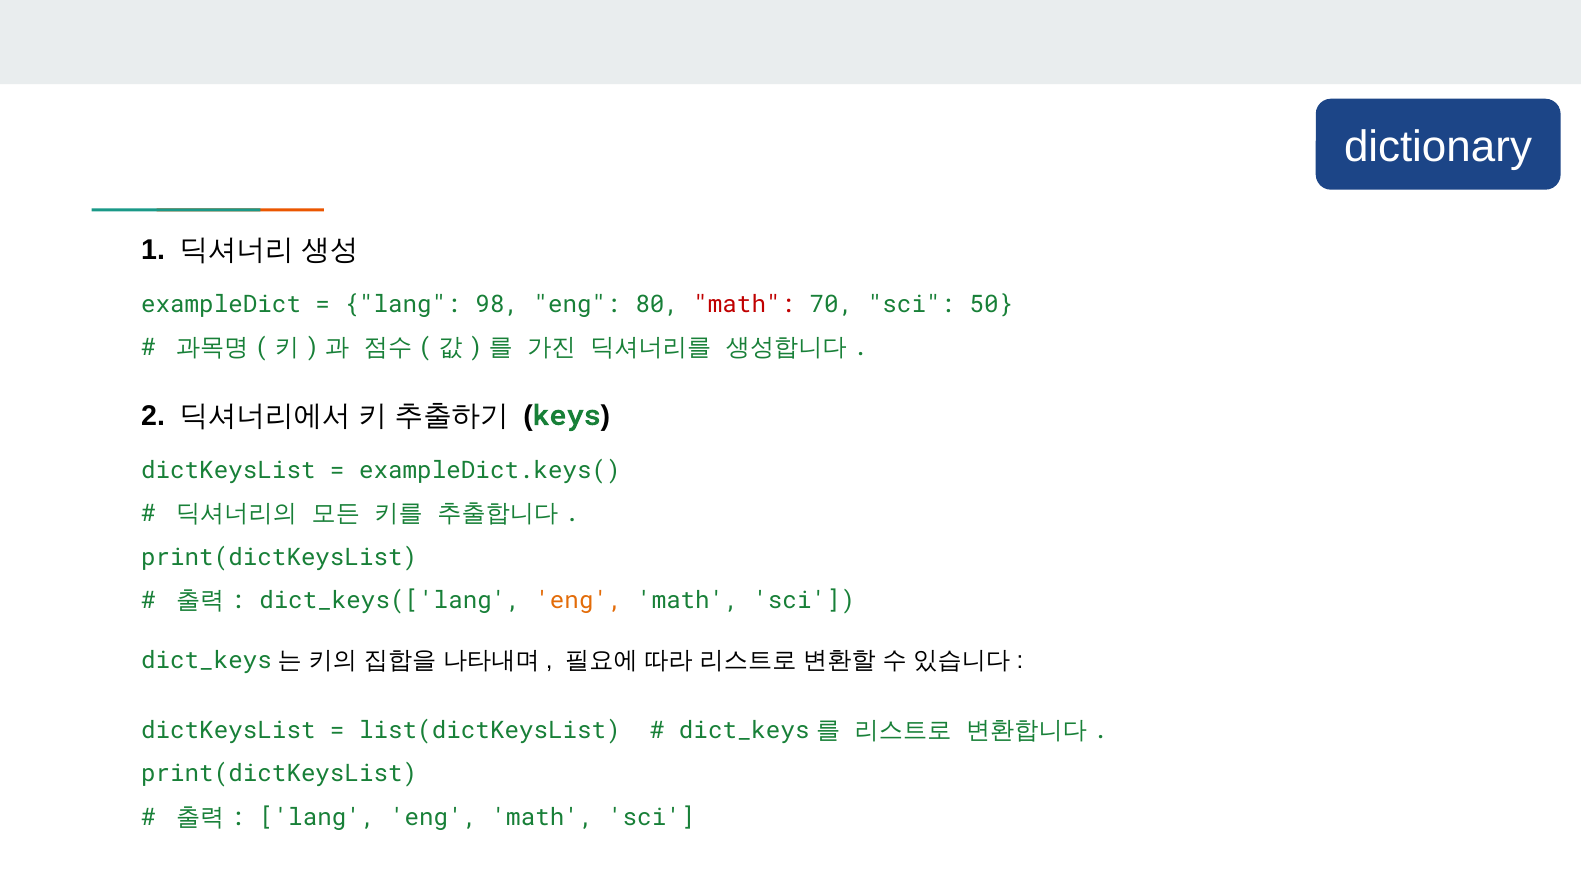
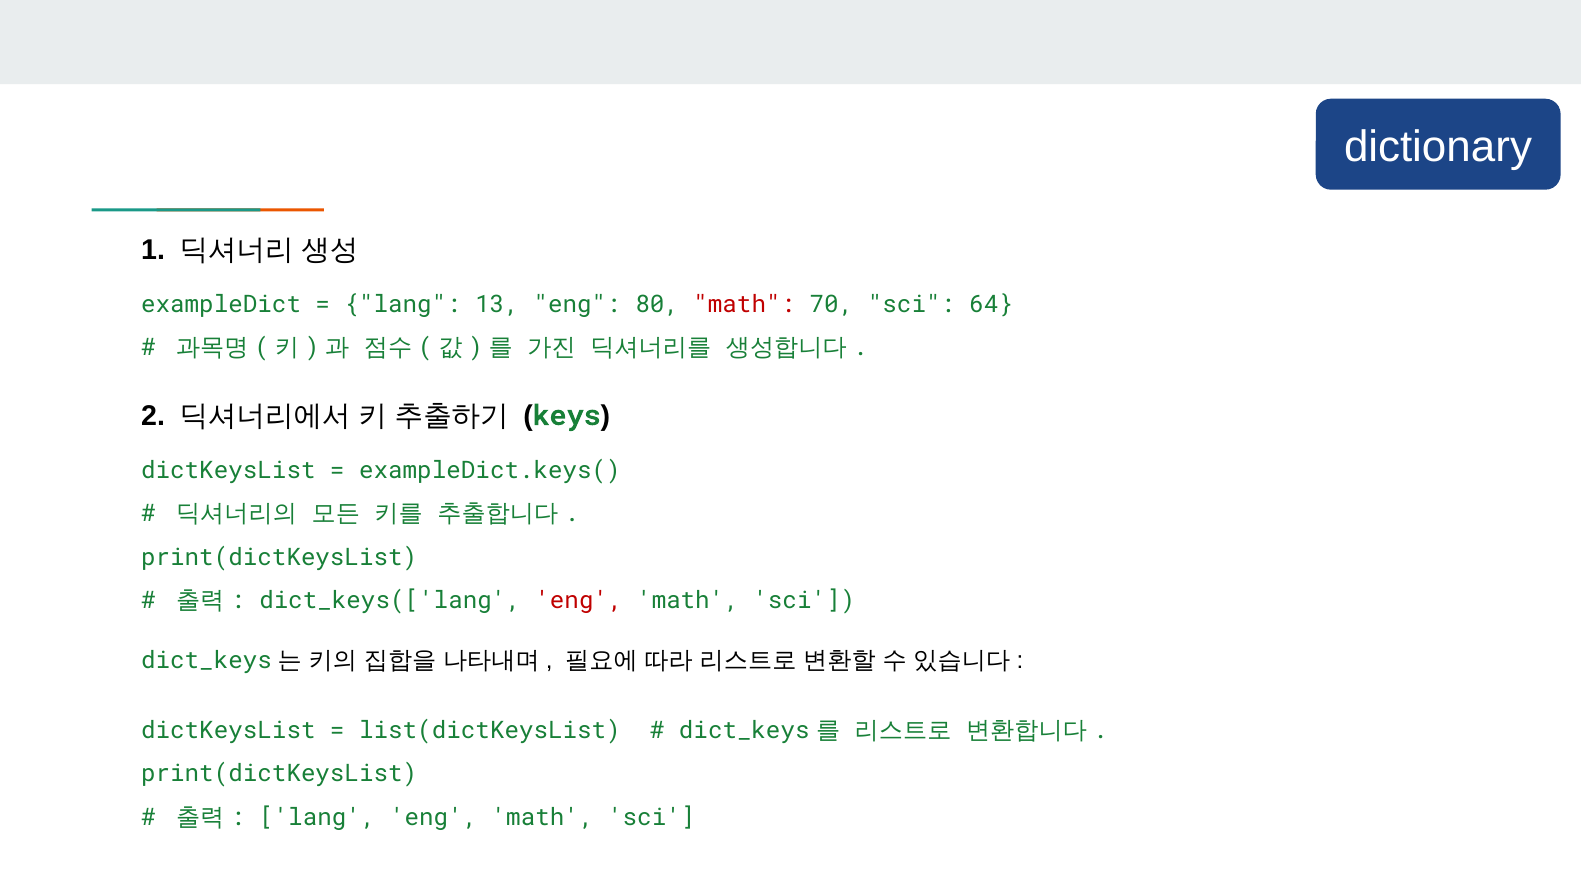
98: 98 -> 13
50: 50 -> 64
eng at (579, 601) colour: orange -> red
